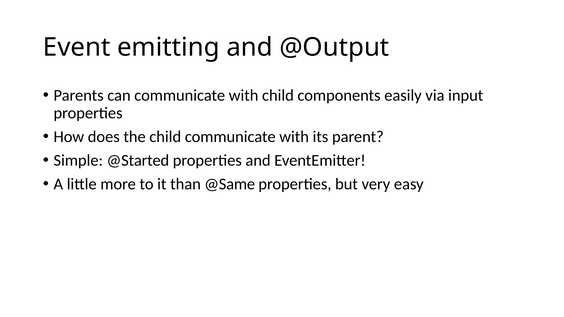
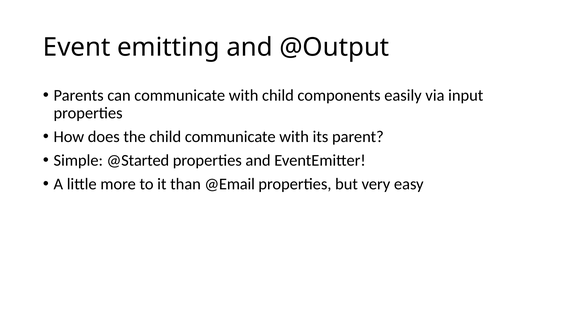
@Same: @Same -> @Email
